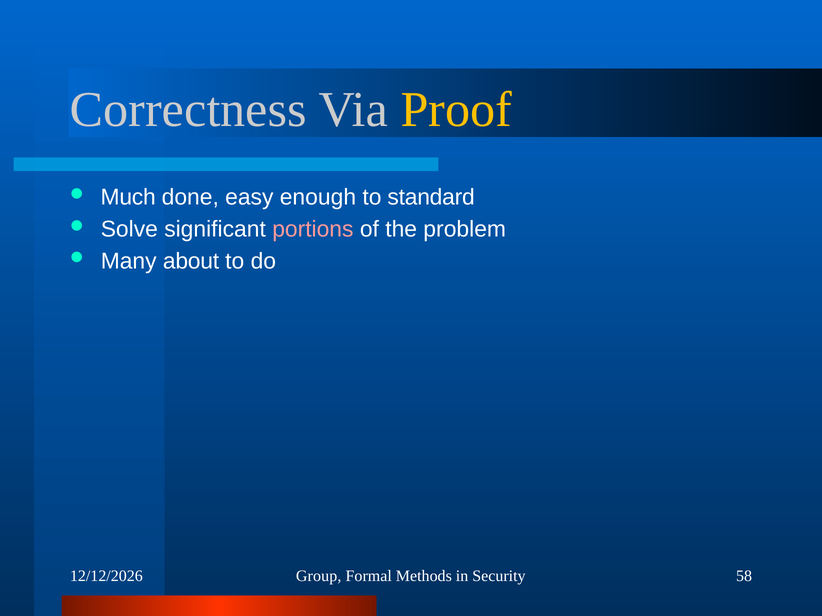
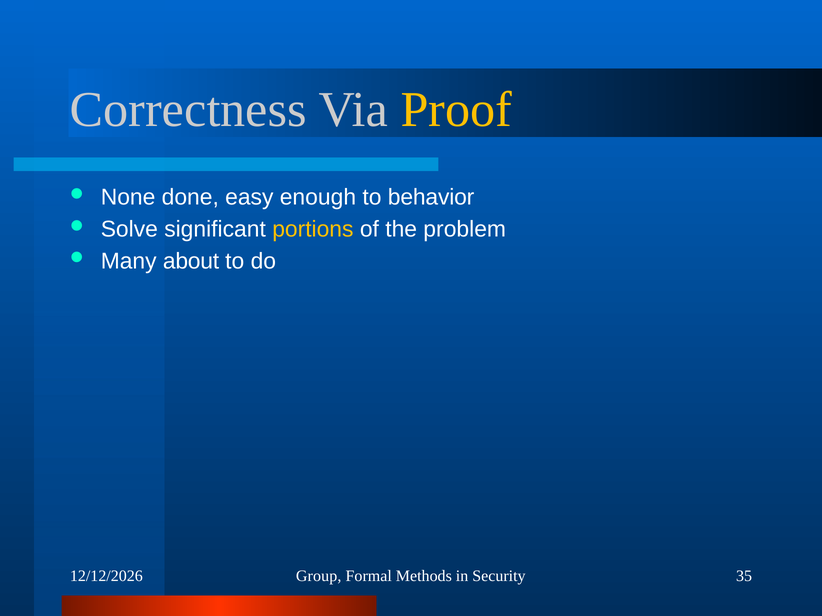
Much: Much -> None
standard: standard -> behavior
portions colour: pink -> yellow
58: 58 -> 35
